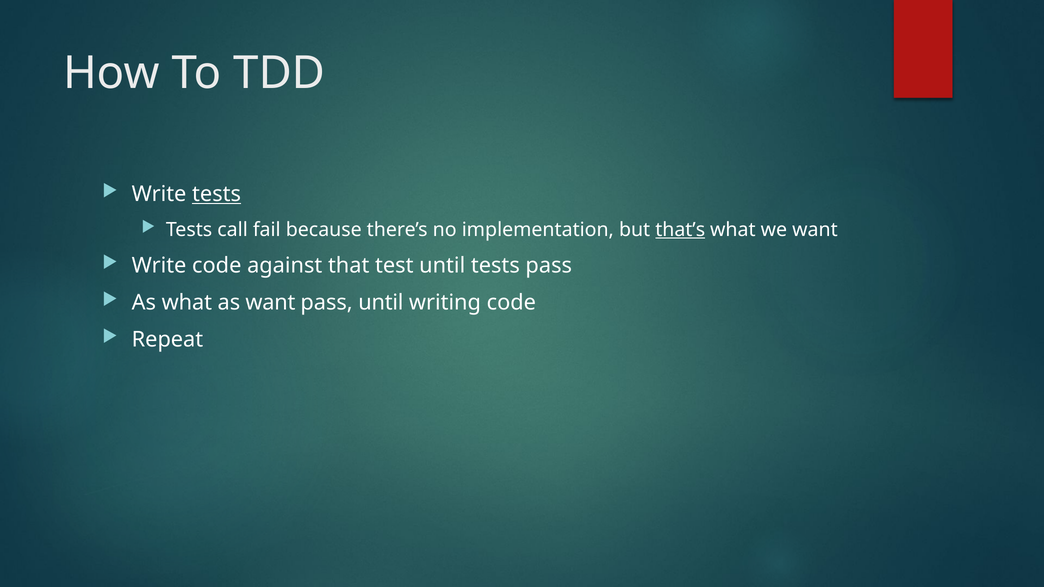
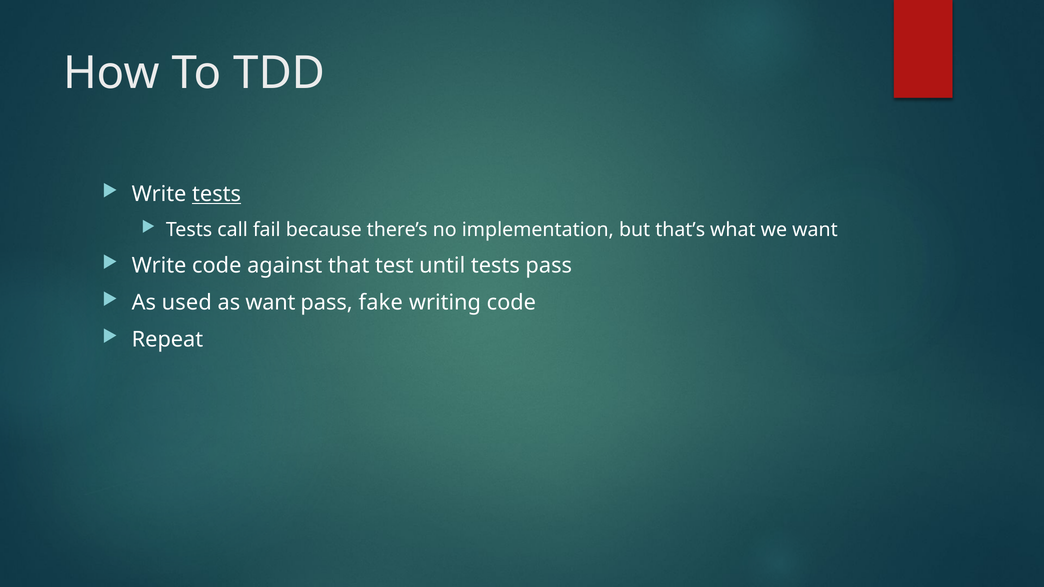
that’s underline: present -> none
As what: what -> used
pass until: until -> fake
